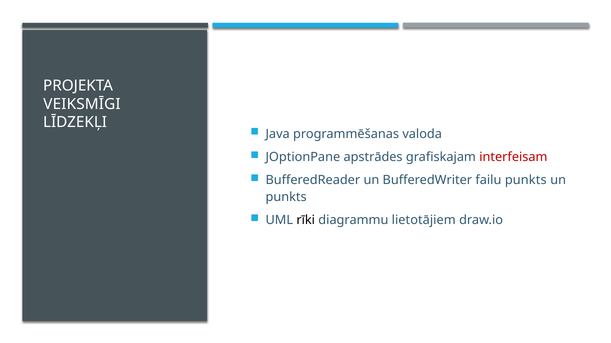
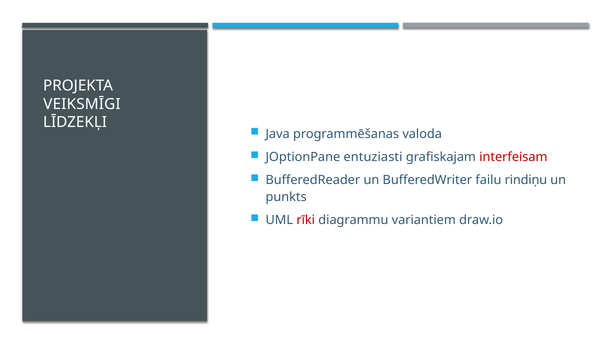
apstrādes: apstrādes -> entuziasti
failu punkts: punkts -> rindiņu
rīki colour: black -> red
lietotājiem: lietotājiem -> variantiem
